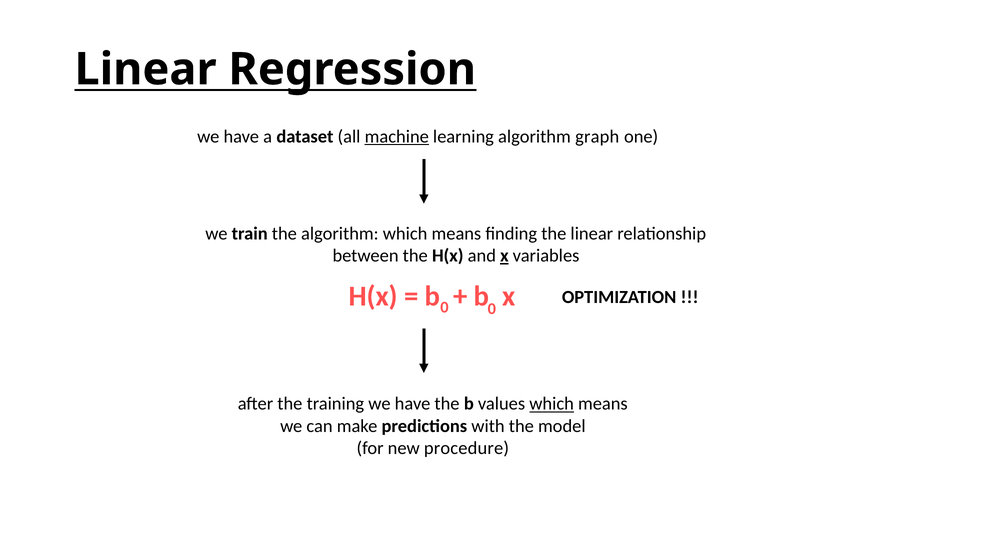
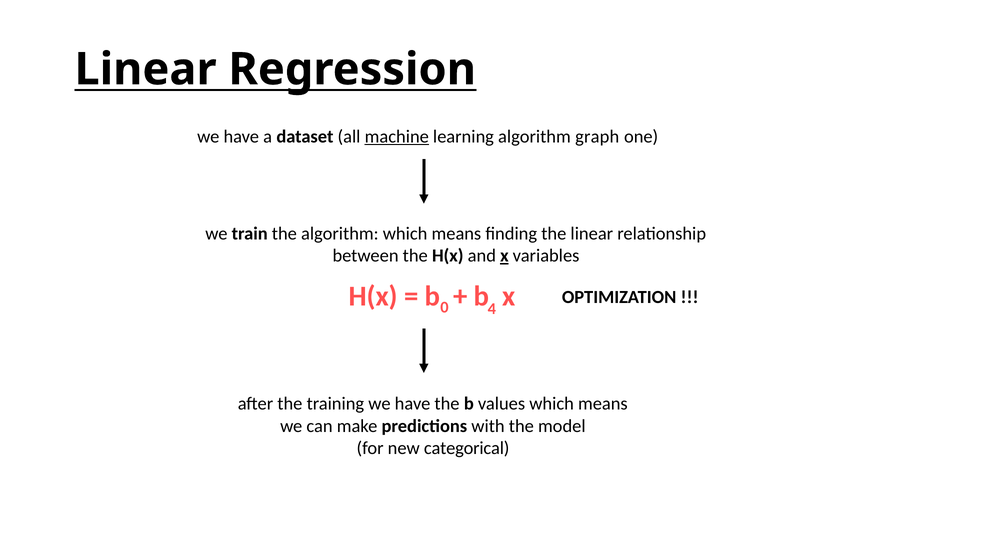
0 0: 0 -> 4
which at (552, 404) underline: present -> none
procedure: procedure -> categorical
